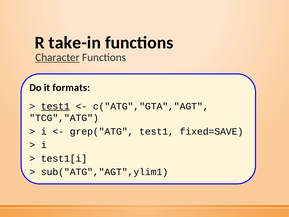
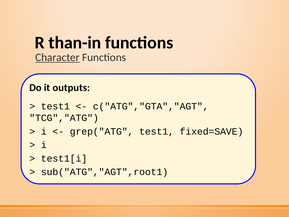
take-in: take-in -> than-in
formats: formats -> outputs
test1 at (55, 106) underline: present -> none
sub("ATG","AGT",ylim1: sub("ATG","AGT",ylim1 -> sub("ATG","AGT",root1
